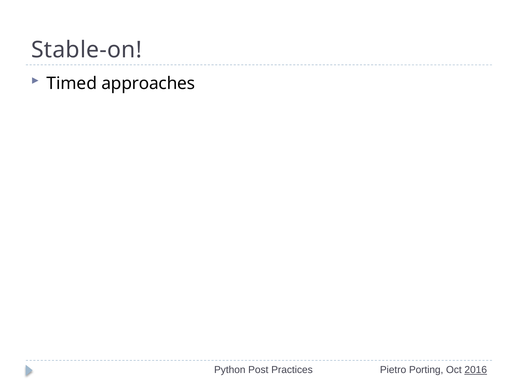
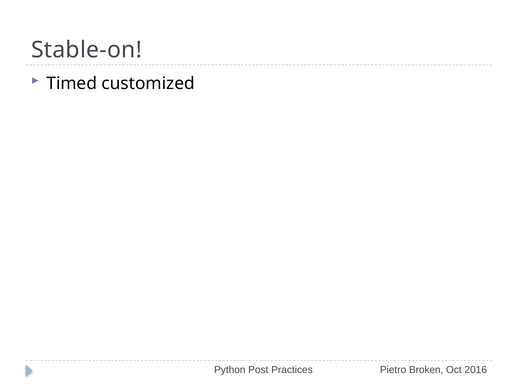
approaches: approaches -> customized
Porting: Porting -> Broken
2016 underline: present -> none
